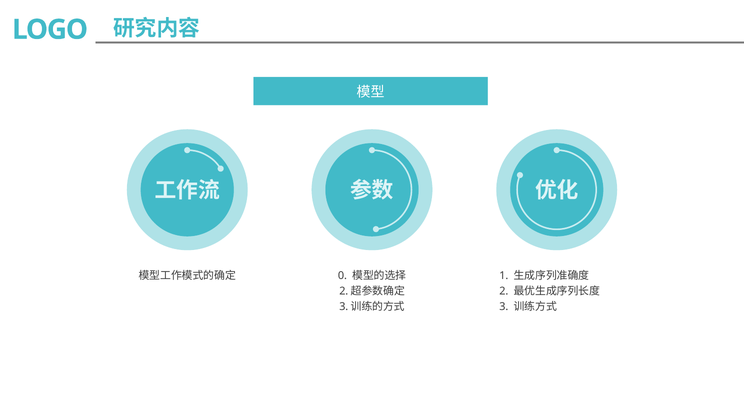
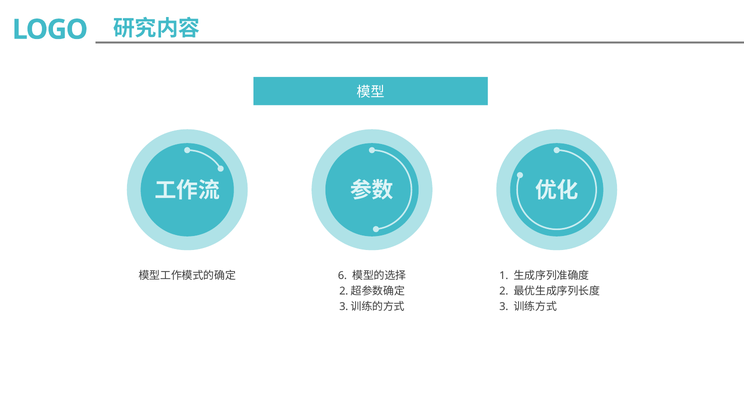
0: 0 -> 6
